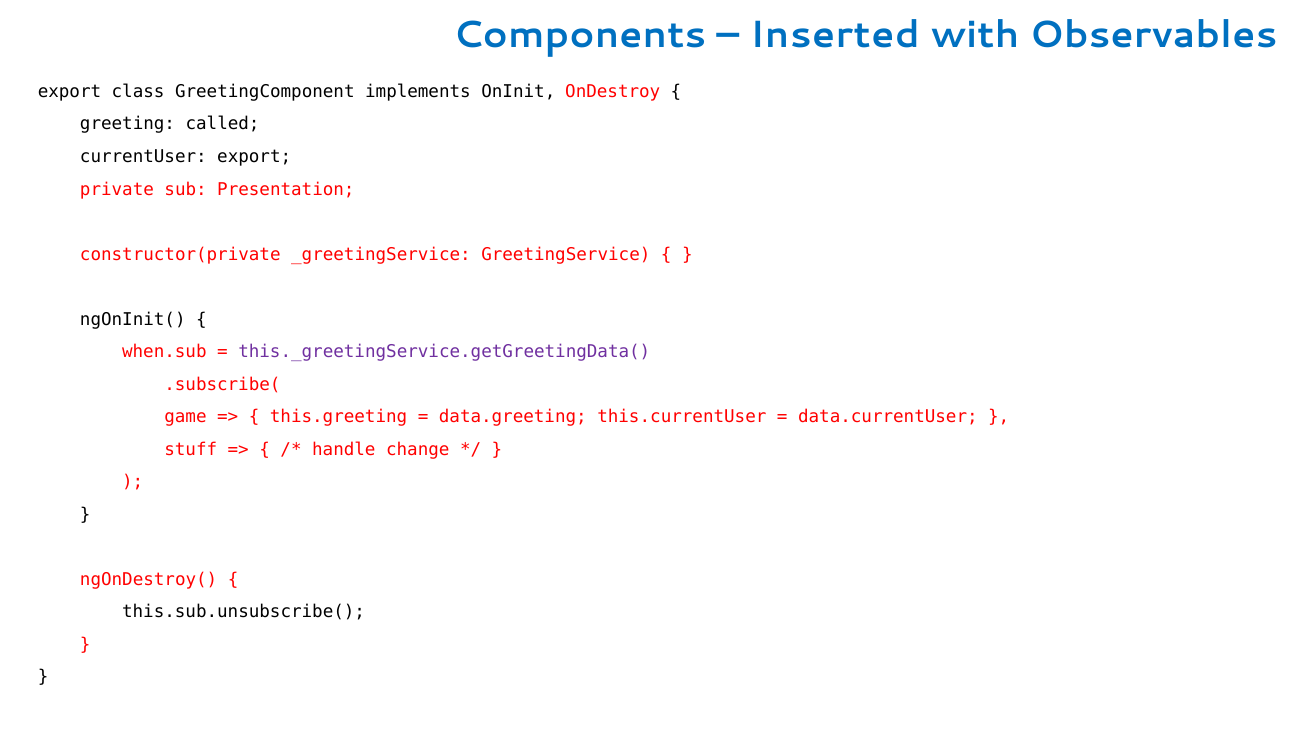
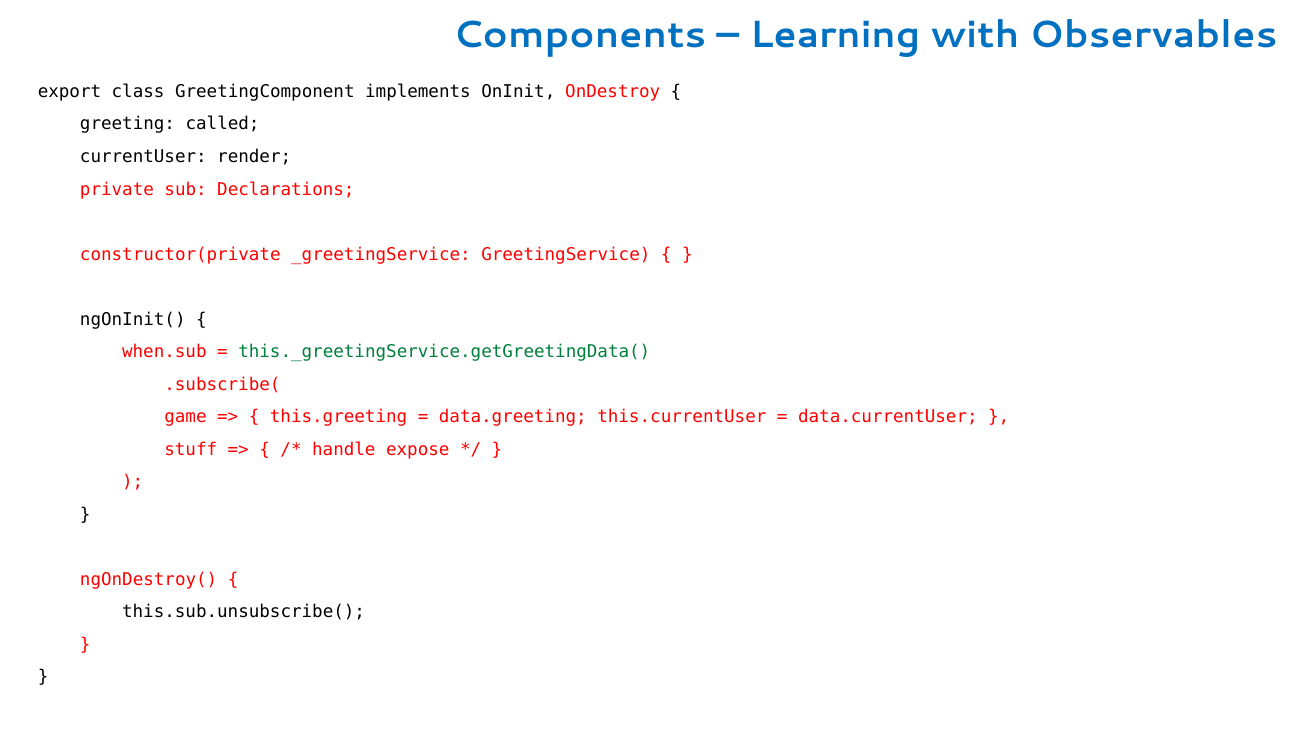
Inserted: Inserted -> Learning
currentUser export: export -> render
Presentation: Presentation -> Declarations
this._greetingService.getGreetingData( colour: purple -> green
change: change -> expose
